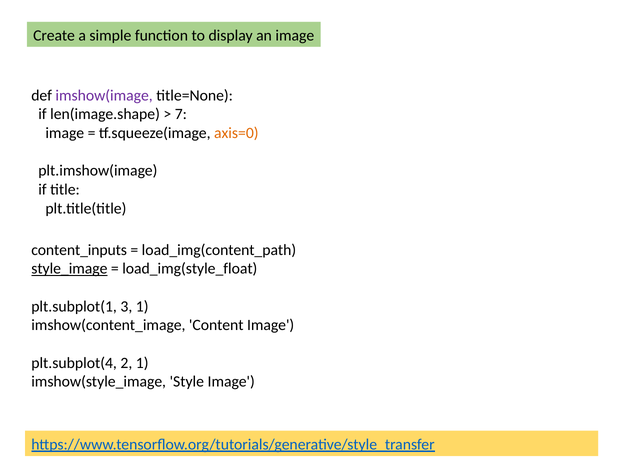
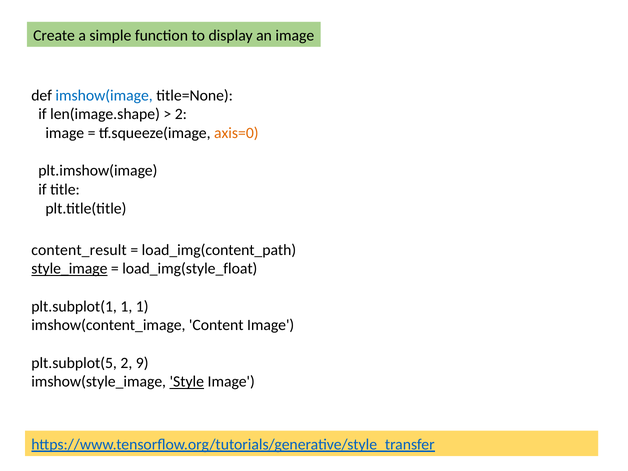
imshow(image colour: purple -> blue
7 at (181, 114): 7 -> 2
content_inputs: content_inputs -> content_result
plt.subplot(1 3: 3 -> 1
plt.subplot(4: plt.subplot(4 -> plt.subplot(5
2 1: 1 -> 9
Style underline: none -> present
